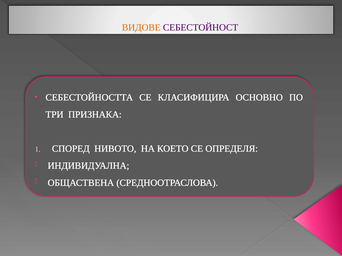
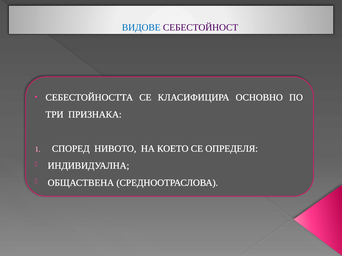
ВИДОВЕ colour: orange -> blue
